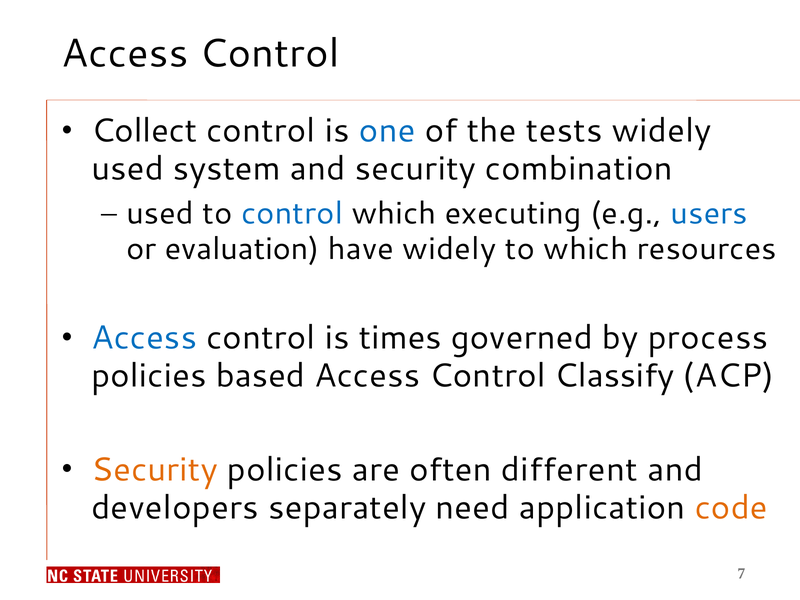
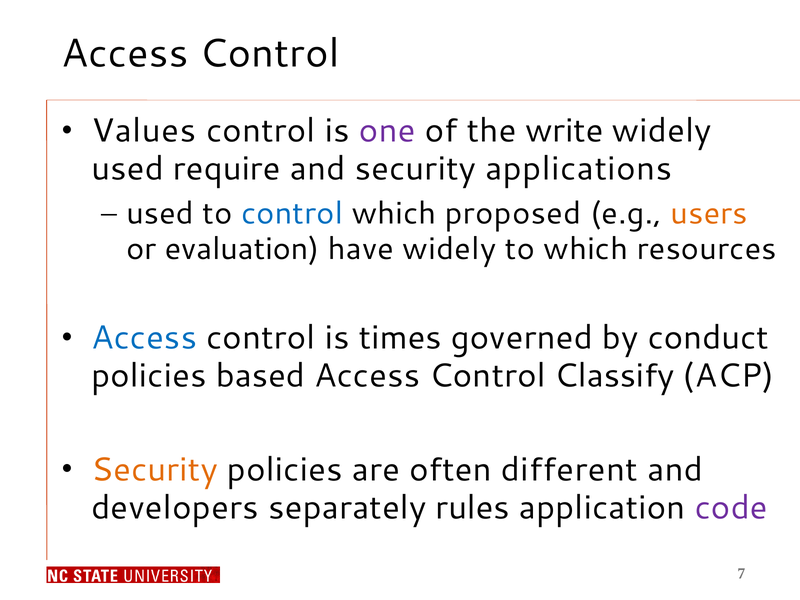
Collect: Collect -> Values
one colour: blue -> purple
tests: tests -> write
system: system -> require
combination: combination -> applications
executing: executing -> proposed
users colour: blue -> orange
process: process -> conduct
need: need -> rules
code colour: orange -> purple
